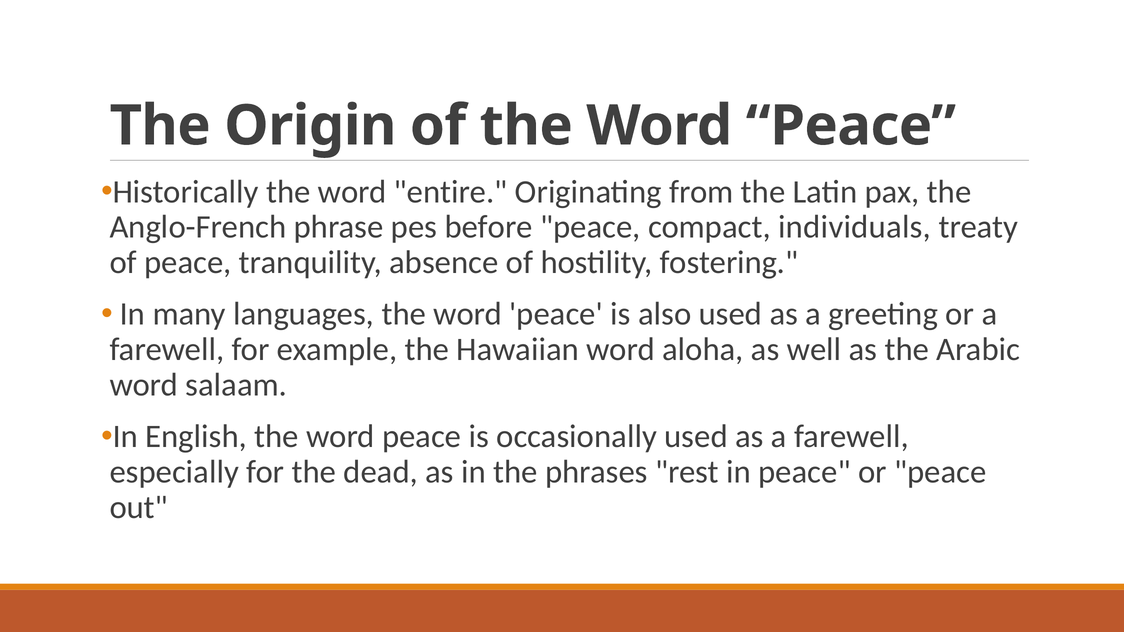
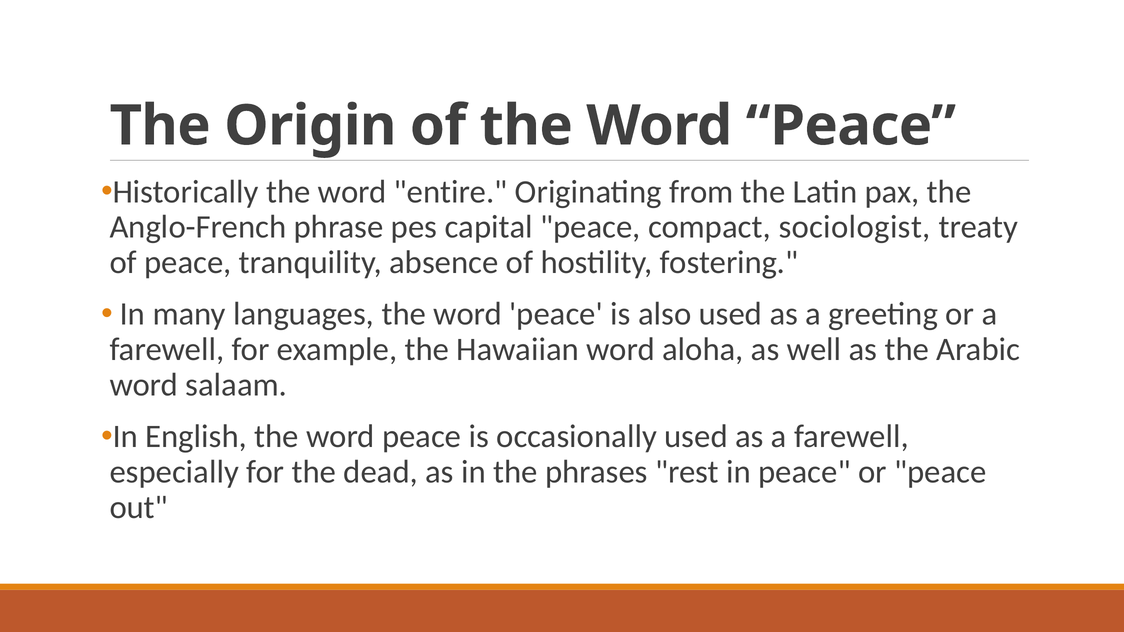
before: before -> capital
individuals: individuals -> sociologist
